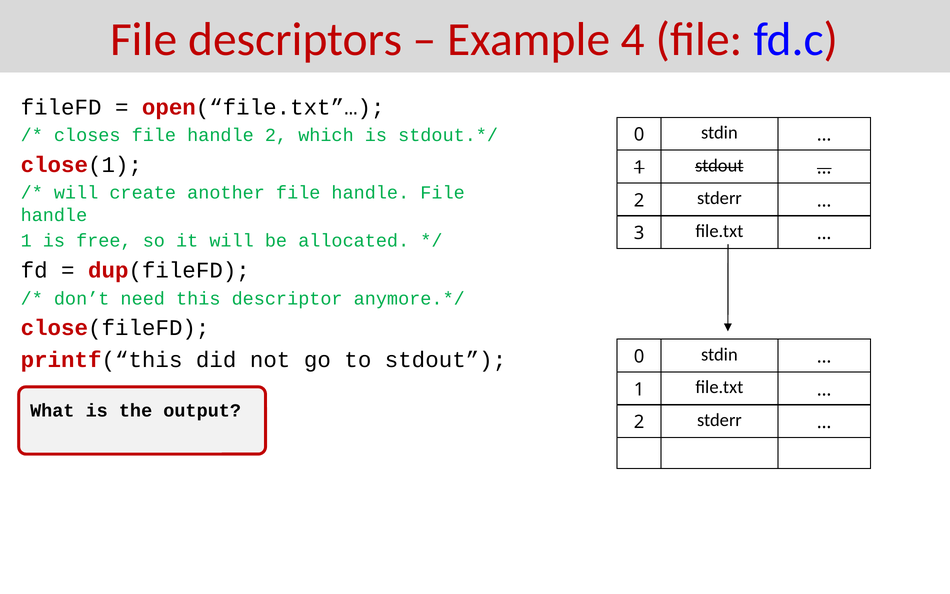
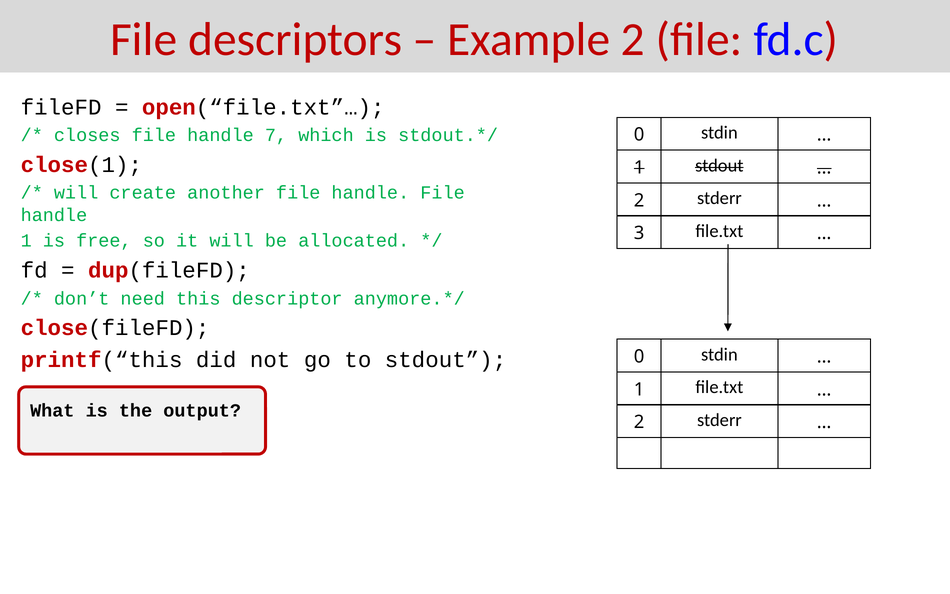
Example 4: 4 -> 2
handle 2: 2 -> 7
